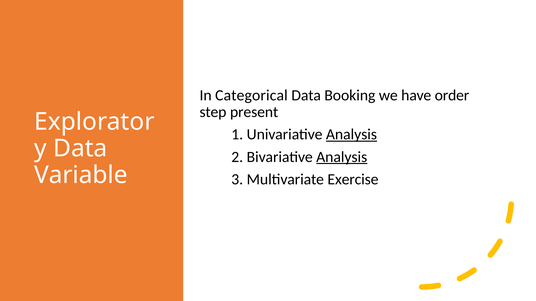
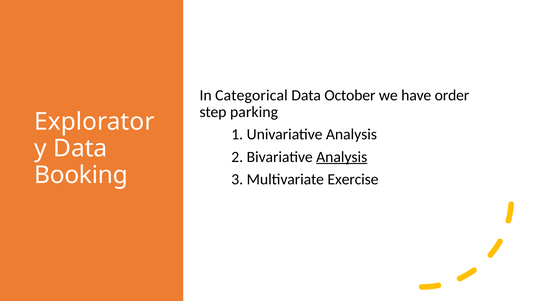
Booking: Booking -> October
present: present -> parking
Analysis at (351, 135) underline: present -> none
Variable: Variable -> Booking
